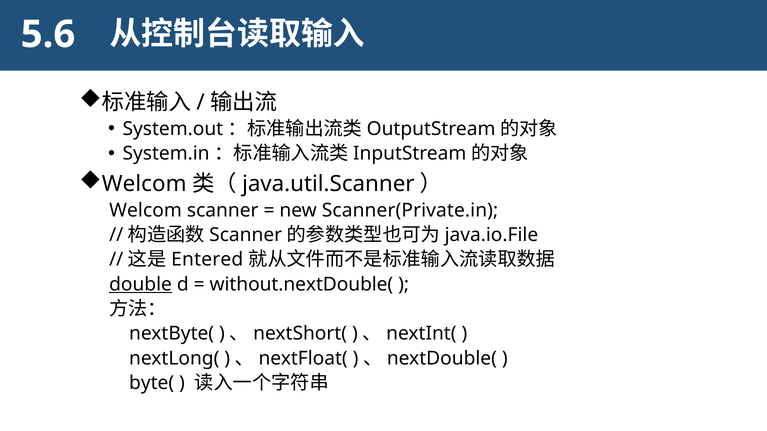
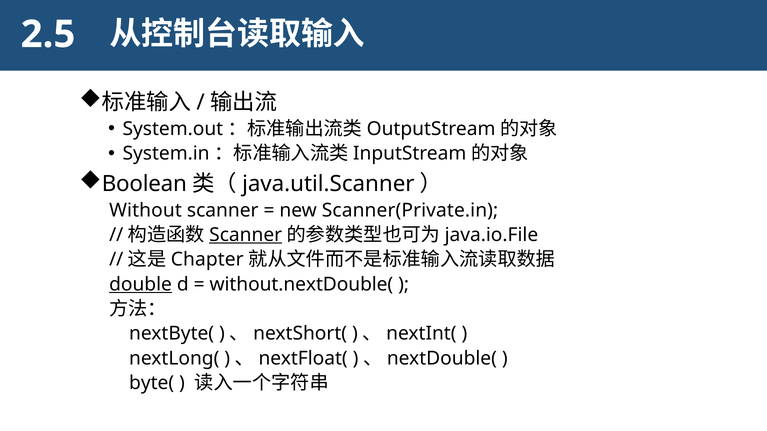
5.6: 5.6 -> 2.5
Welcom at (144, 184): Welcom -> Boolean
Welcom at (146, 210): Welcom -> Without
Scanner at (246, 235) underline: none -> present
Entered: Entered -> Chapter
